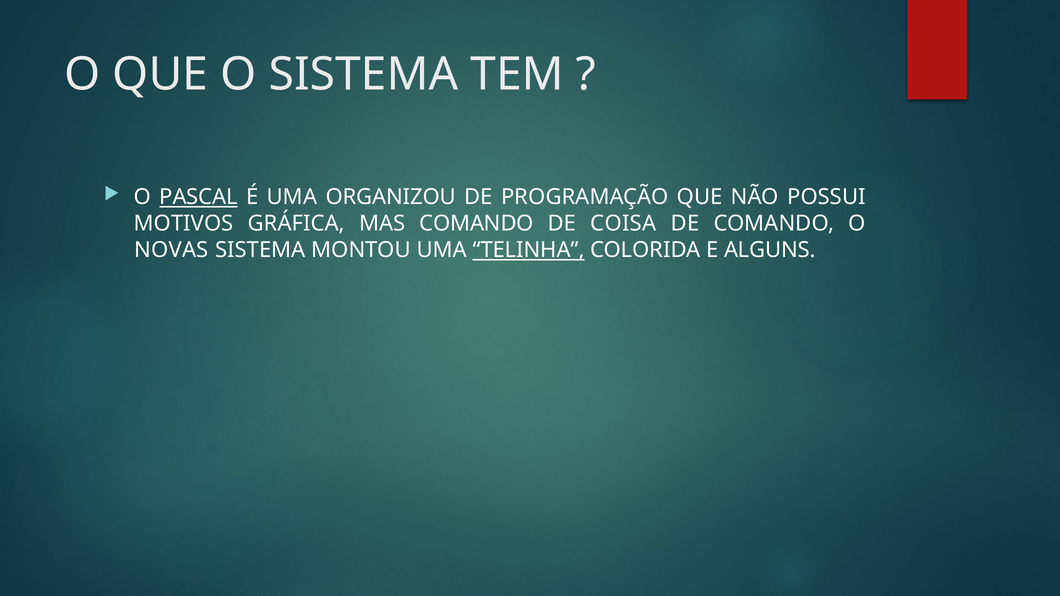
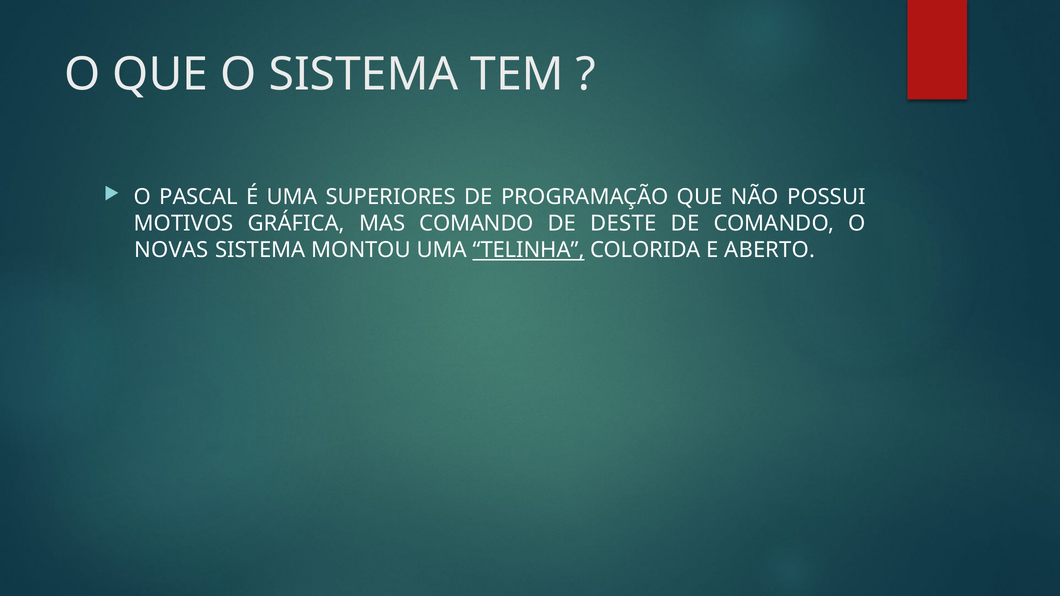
PASCAL underline: present -> none
ORGANIZOU: ORGANIZOU -> SUPERIORES
COISA: COISA -> DESTE
ALGUNS: ALGUNS -> ABERTO
